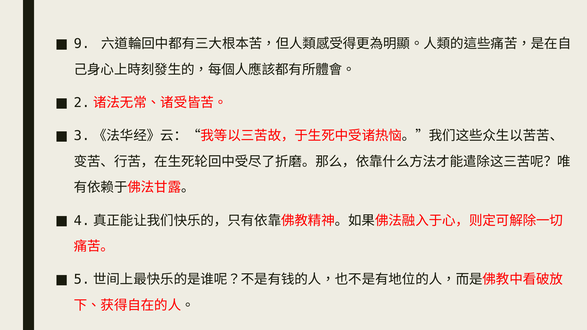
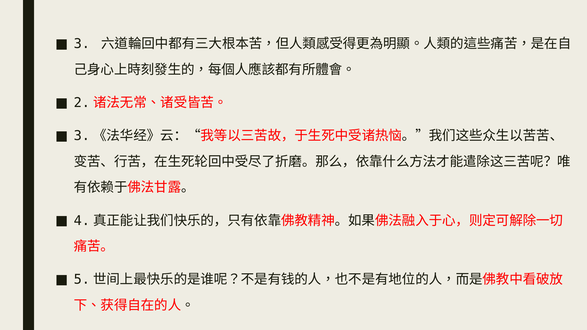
9: 9 -> 3
